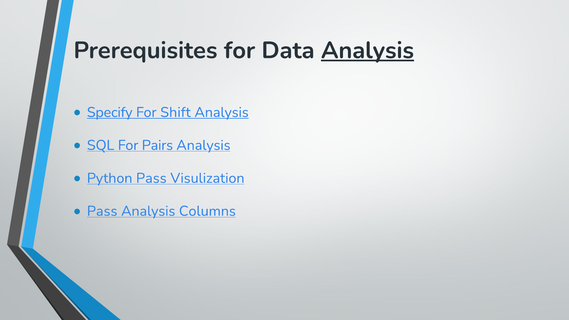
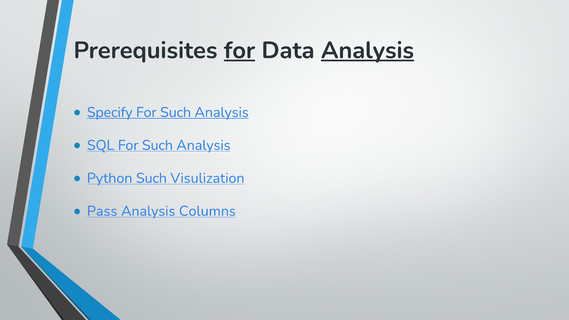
for at (240, 50) underline: none -> present
Shift at (175, 112): Shift -> Such
SQL For Pairs: Pairs -> Such
Python Pass: Pass -> Such
